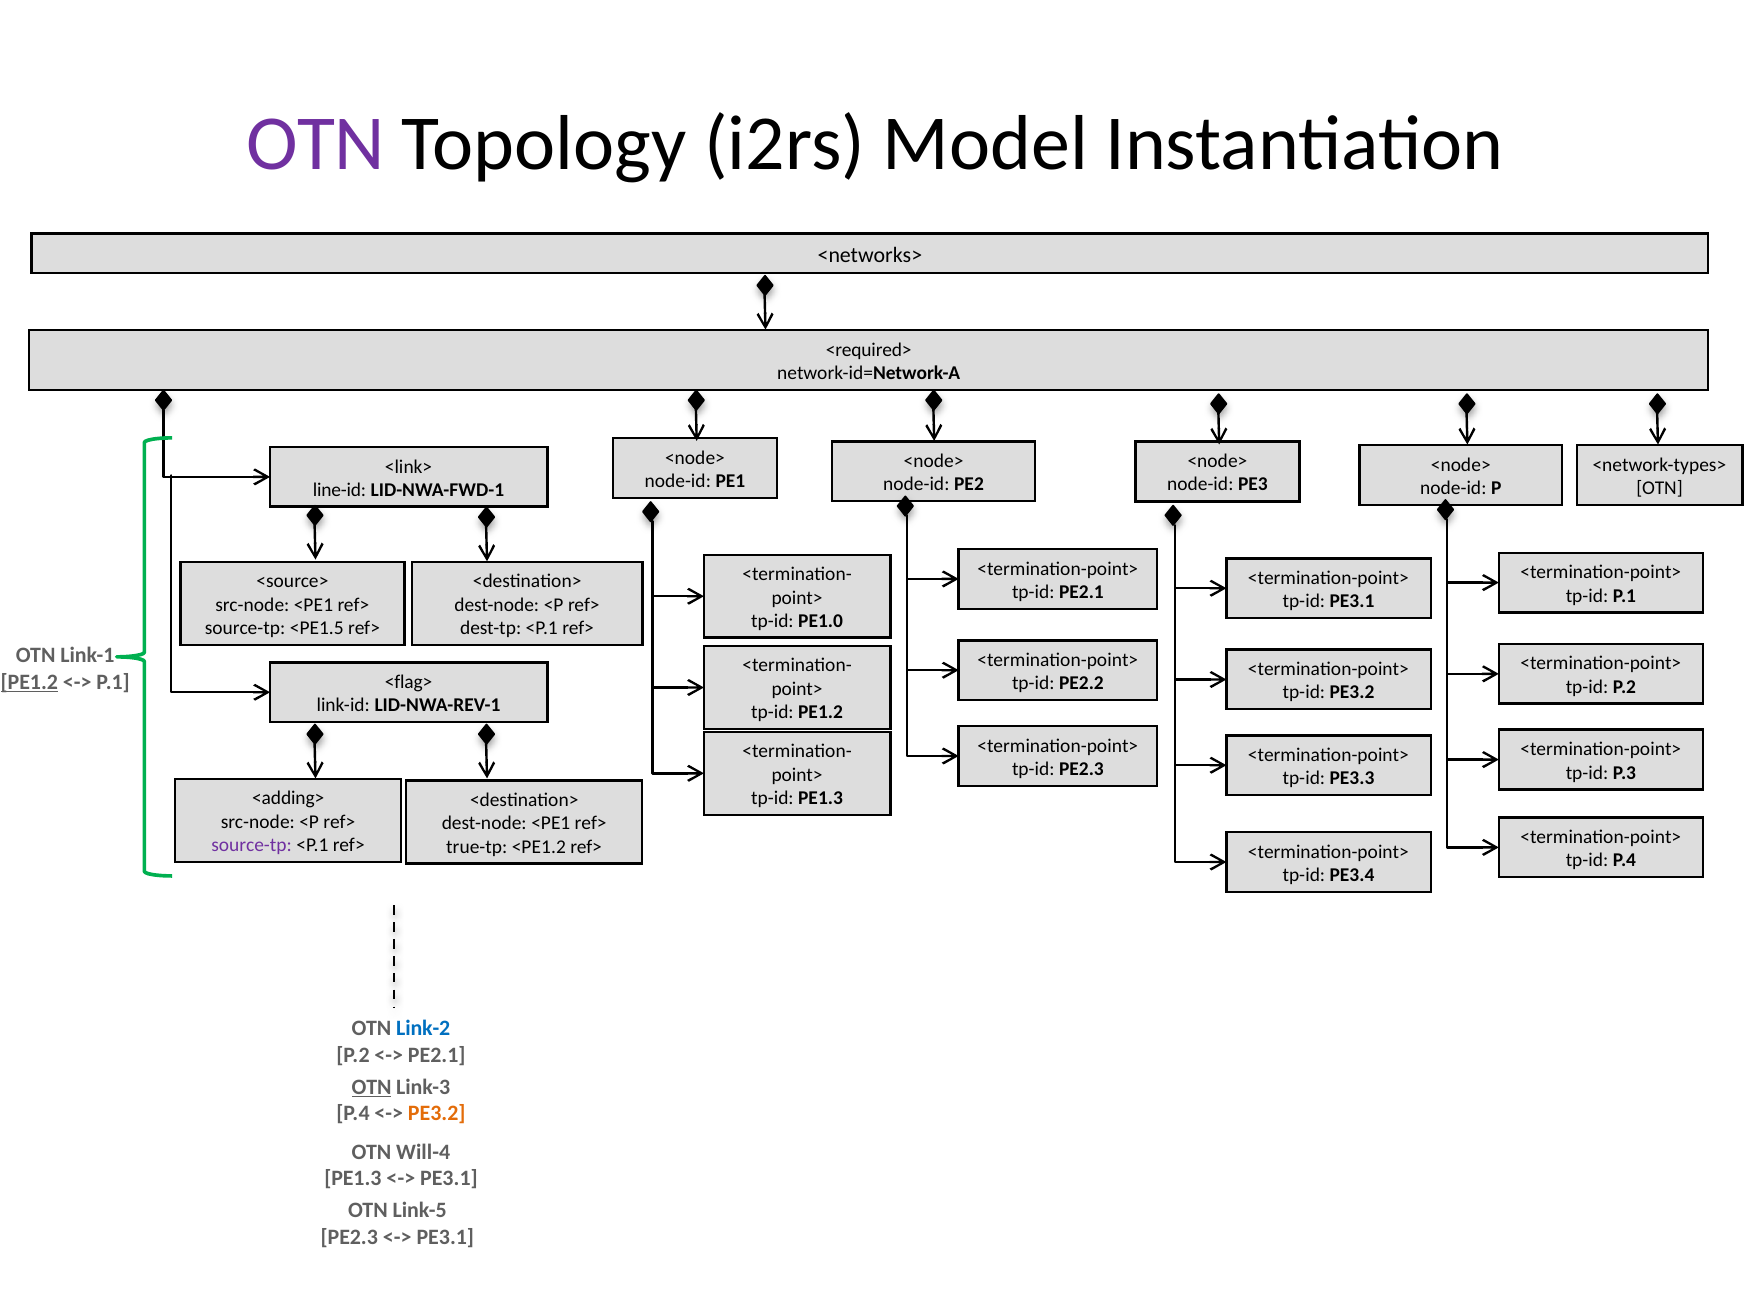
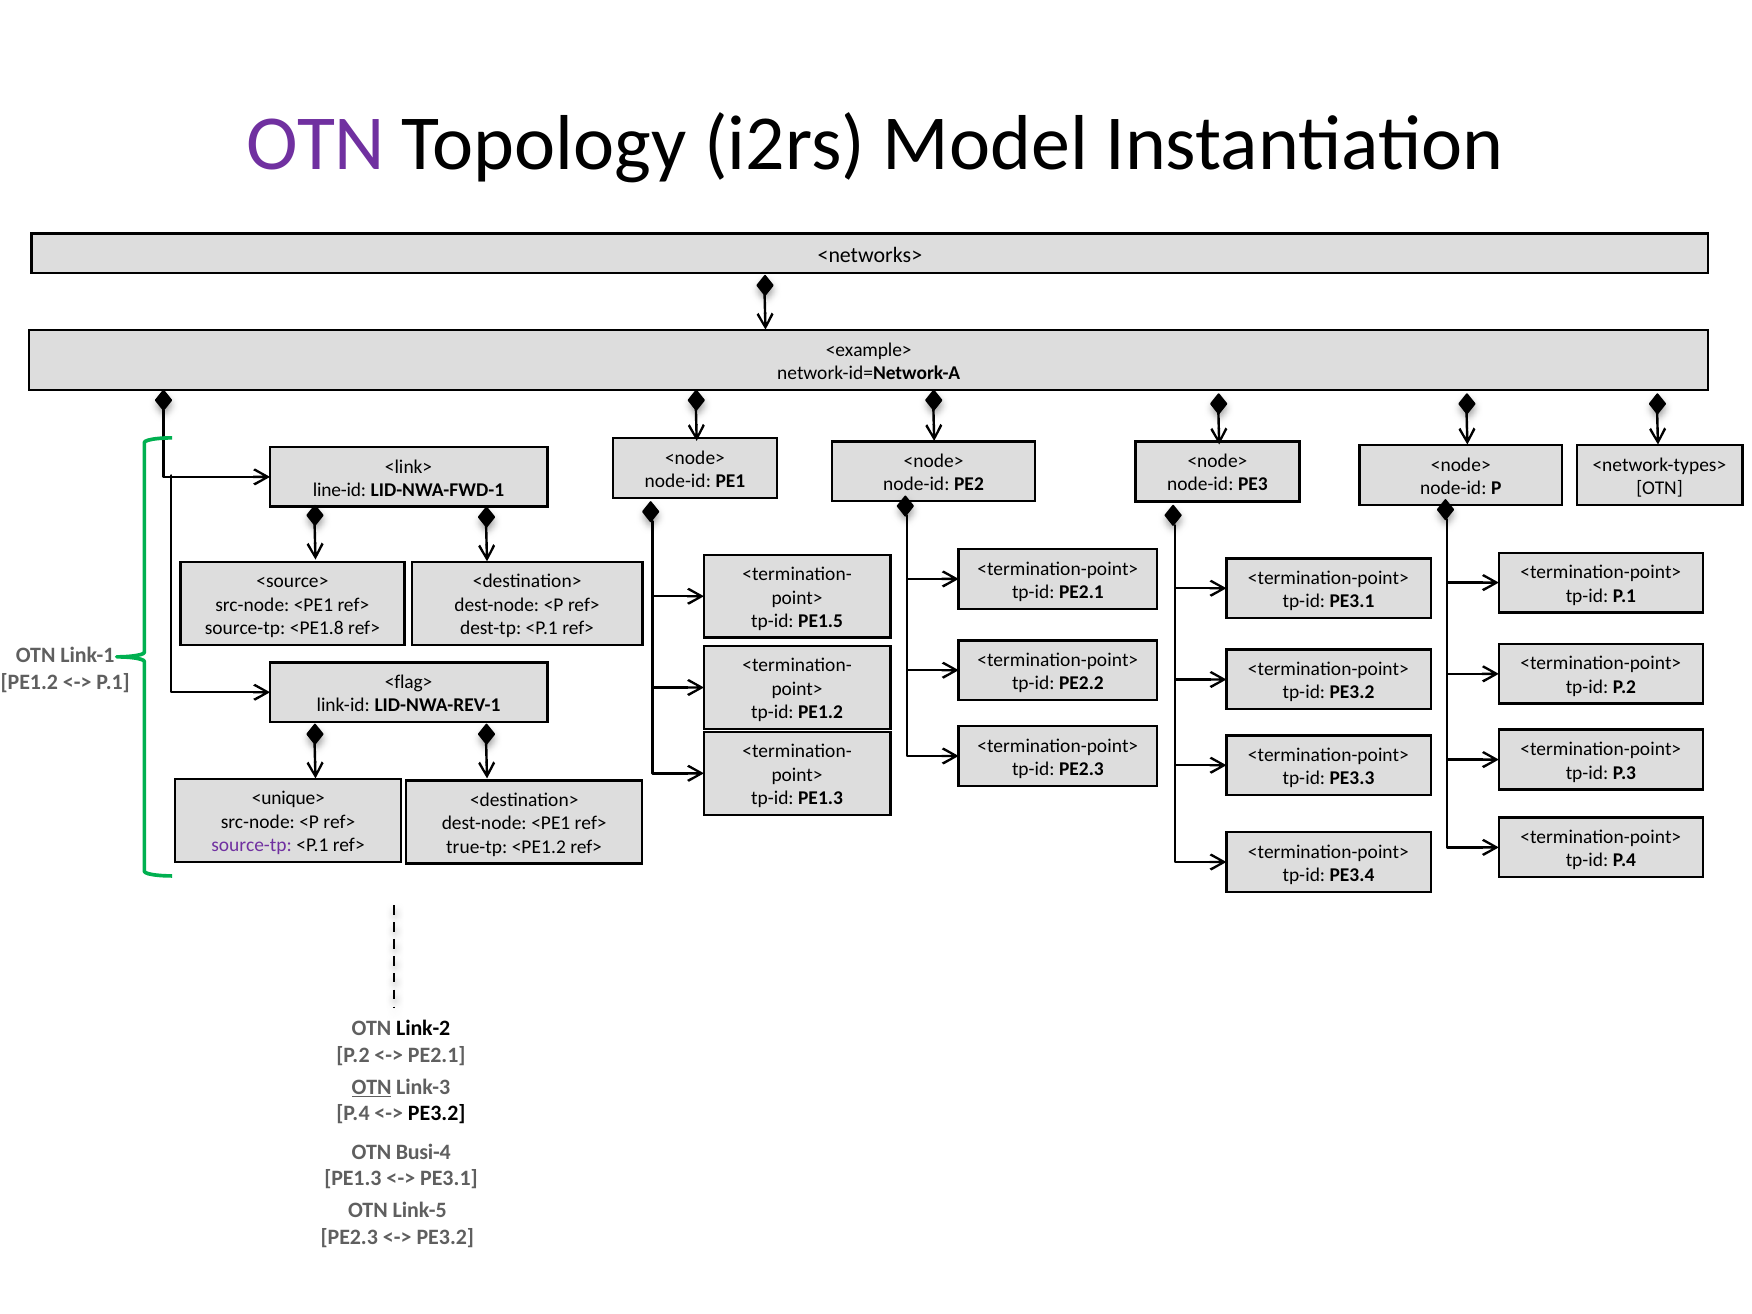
<required>: <required> -> <example>
PE1.0: PE1.0 -> PE1.5
<PE1.5: <PE1.5 -> <PE1.8
PE1.2 at (29, 682) underline: present -> none
<adding>: <adding> -> <unique>
Link-2 colour: blue -> black
PE3.2 at (437, 1113) colour: orange -> black
Will-4: Will-4 -> Busi-4
PE3.1 at (445, 1237): PE3.1 -> PE3.2
